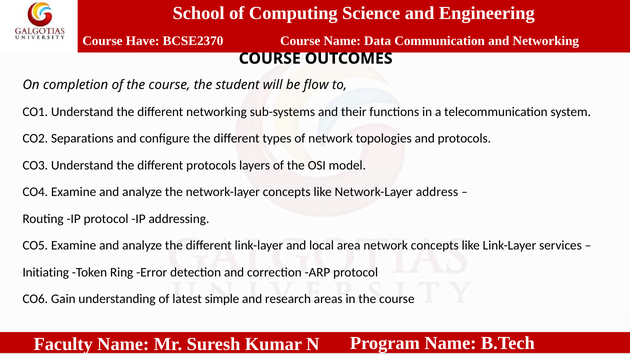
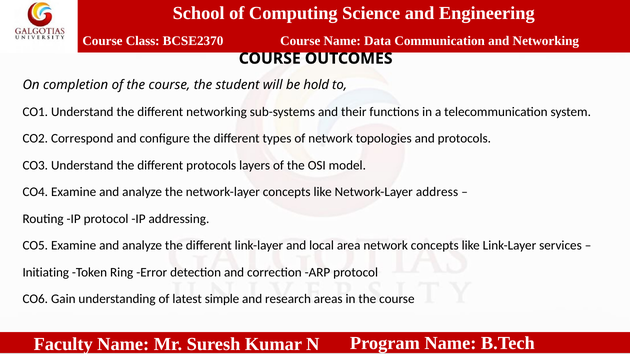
Have: Have -> Class
flow: flow -> hold
Separations: Separations -> Correspond
